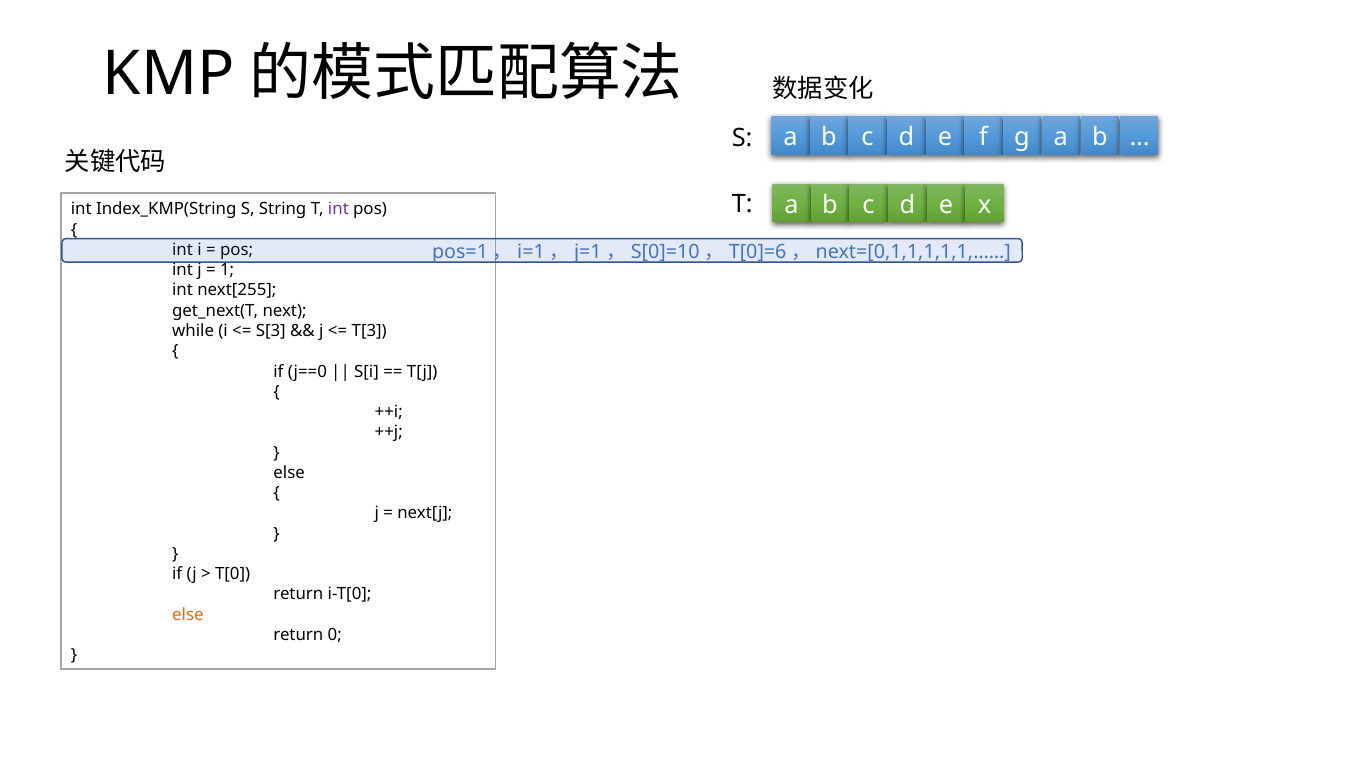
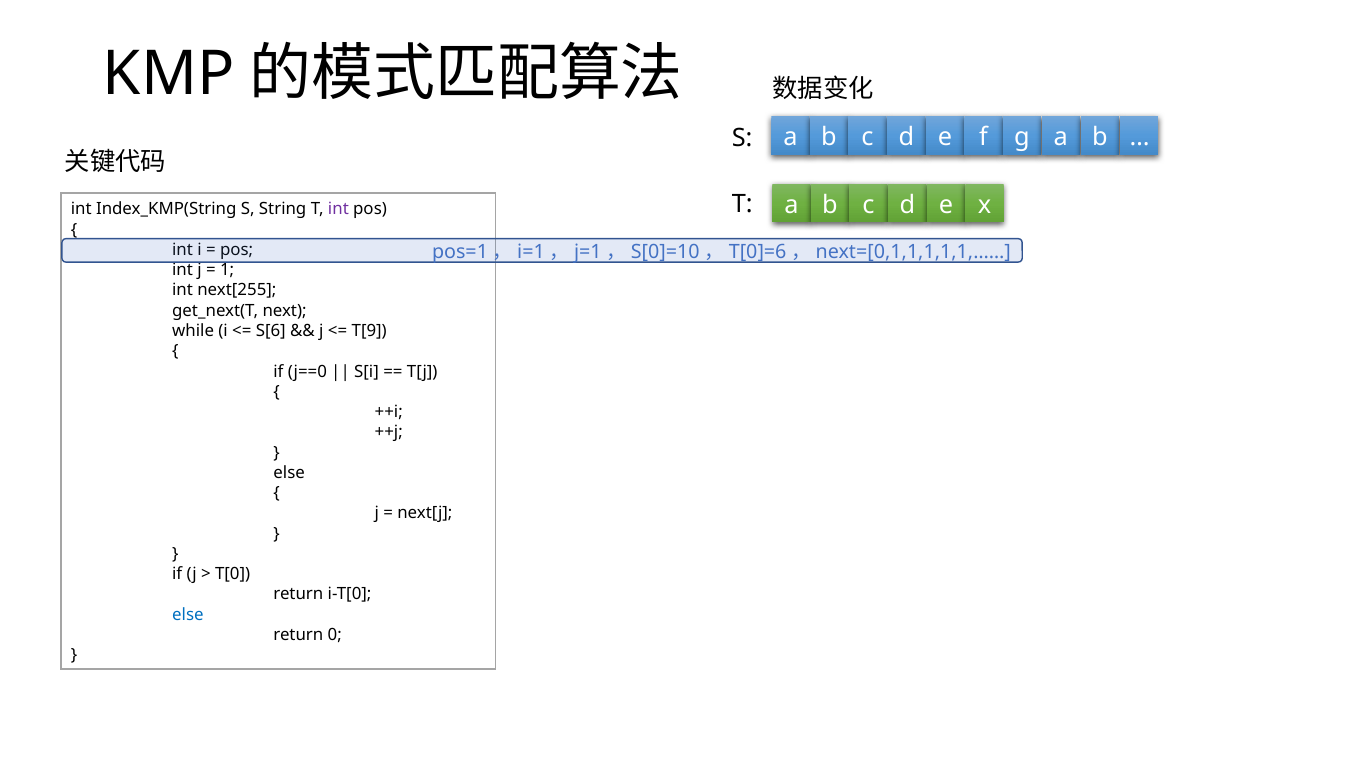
S[3: S[3 -> S[6
T[3: T[3 -> T[9
else at (188, 614) colour: orange -> blue
